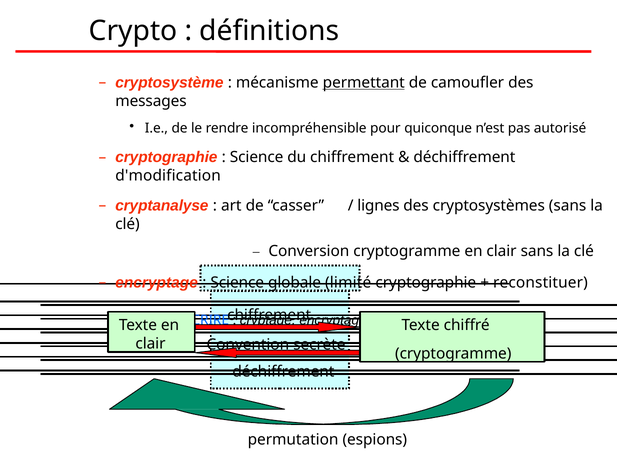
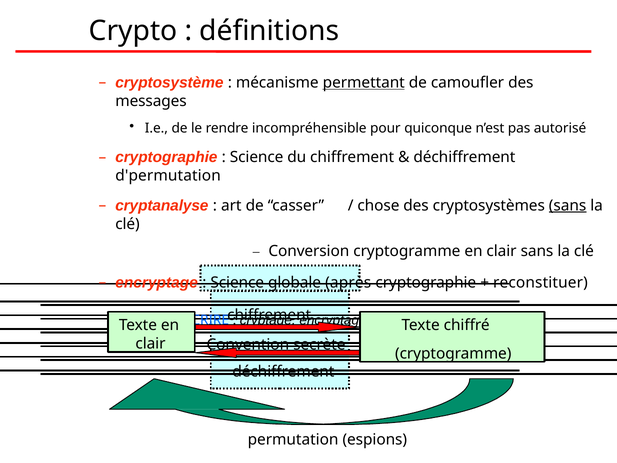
d'modification: d'modification -> d'permutation
lignes: lignes -> chose
sans at (568, 205) underline: none -> present
limité: limité -> après
